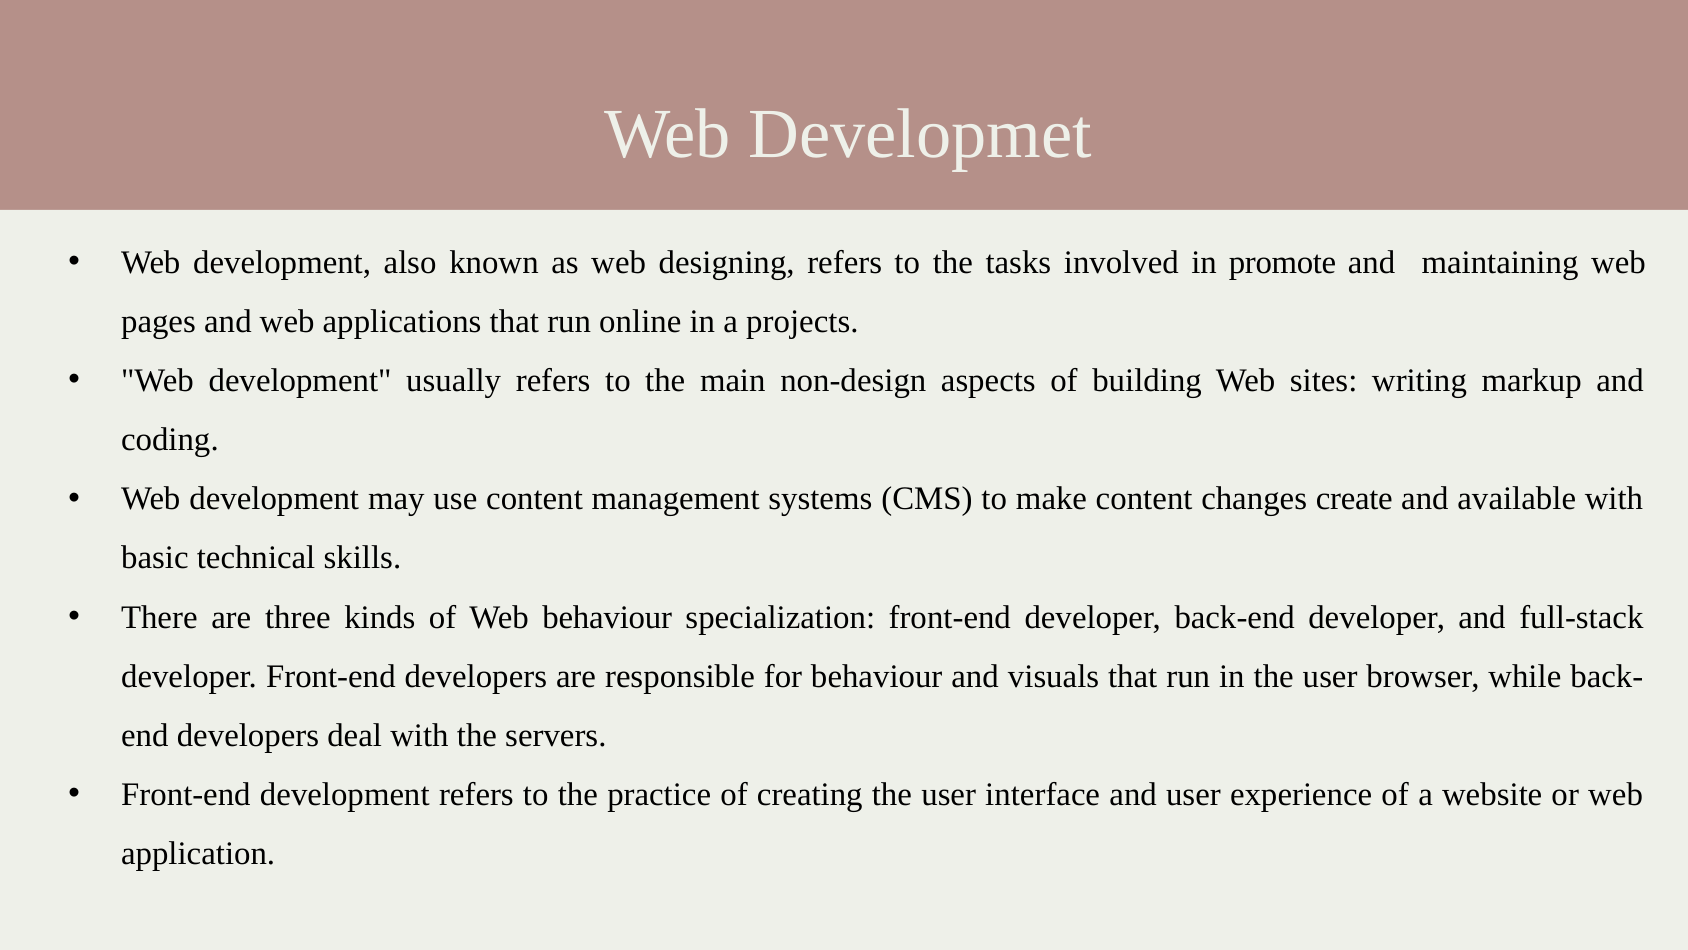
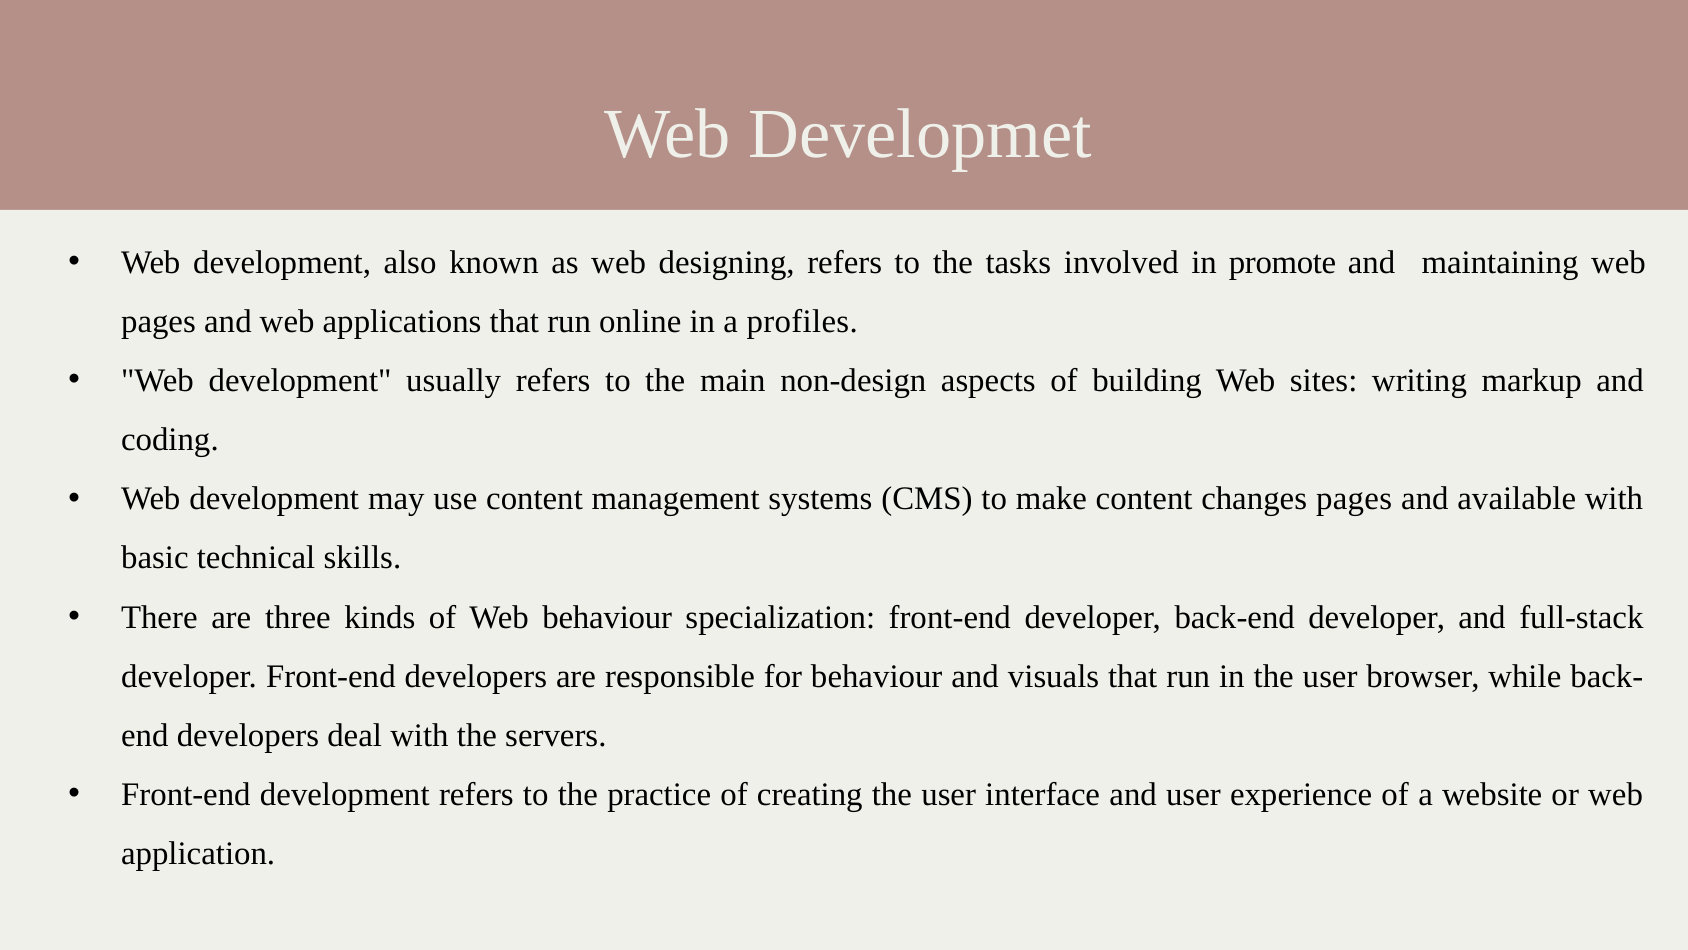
projects: projects -> profiles
changes create: create -> pages
